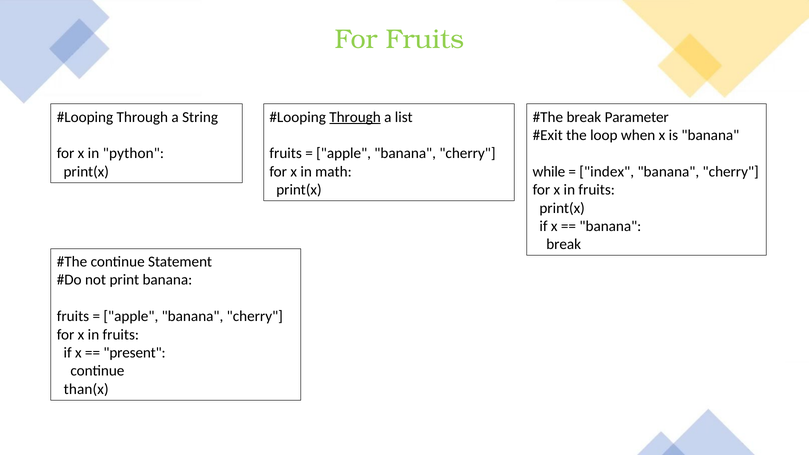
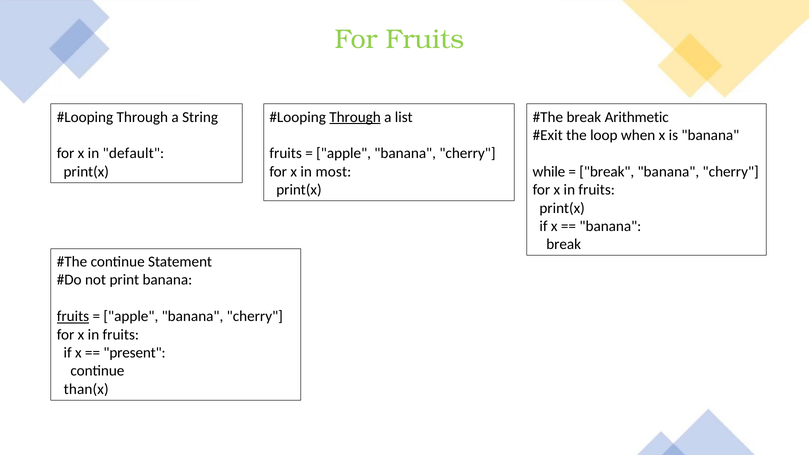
Parameter: Parameter -> Arithmetic
python: python -> default
math: math -> most
index at (607, 172): index -> break
fruits at (73, 316) underline: none -> present
